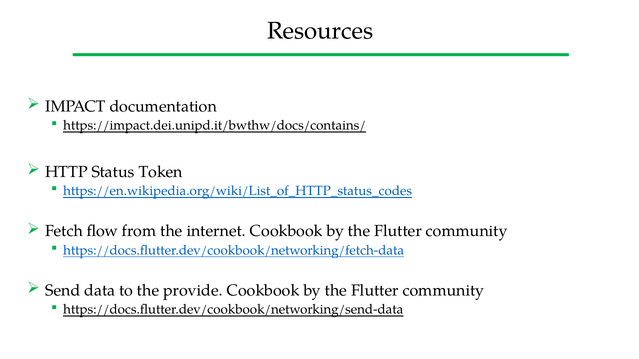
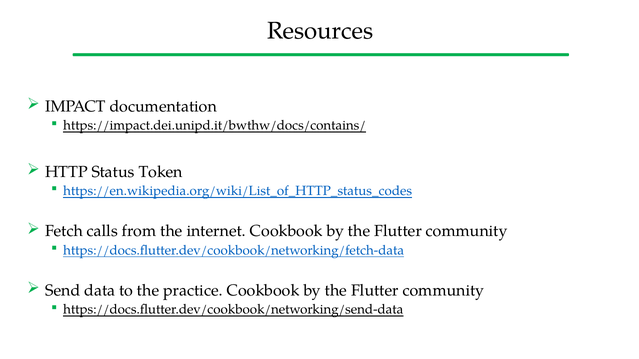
flow: flow -> calls
provide: provide -> practice
